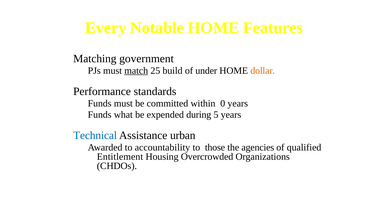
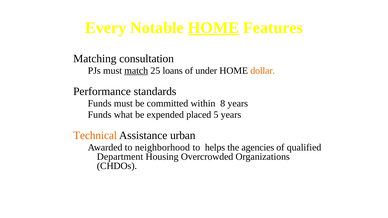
HOME at (213, 28) underline: none -> present
government: government -> consultation
build: build -> loans
0: 0 -> 8
during: during -> placed
Technical colour: blue -> orange
accountability: accountability -> neighborhood
those: those -> helps
Entitlement: Entitlement -> Department
